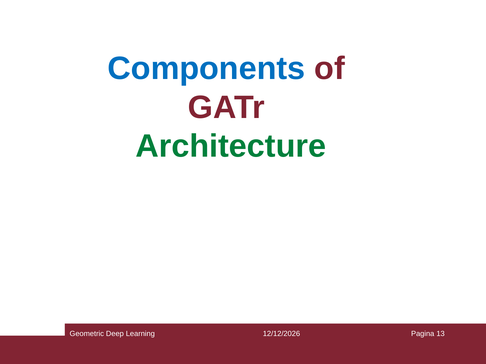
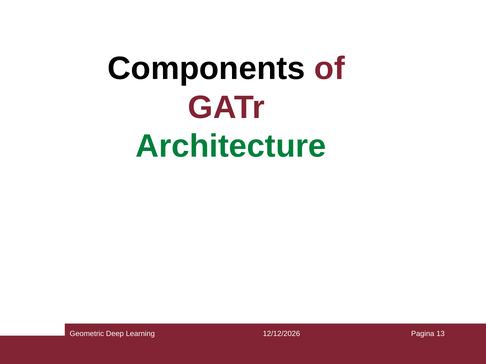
Components colour: blue -> black
